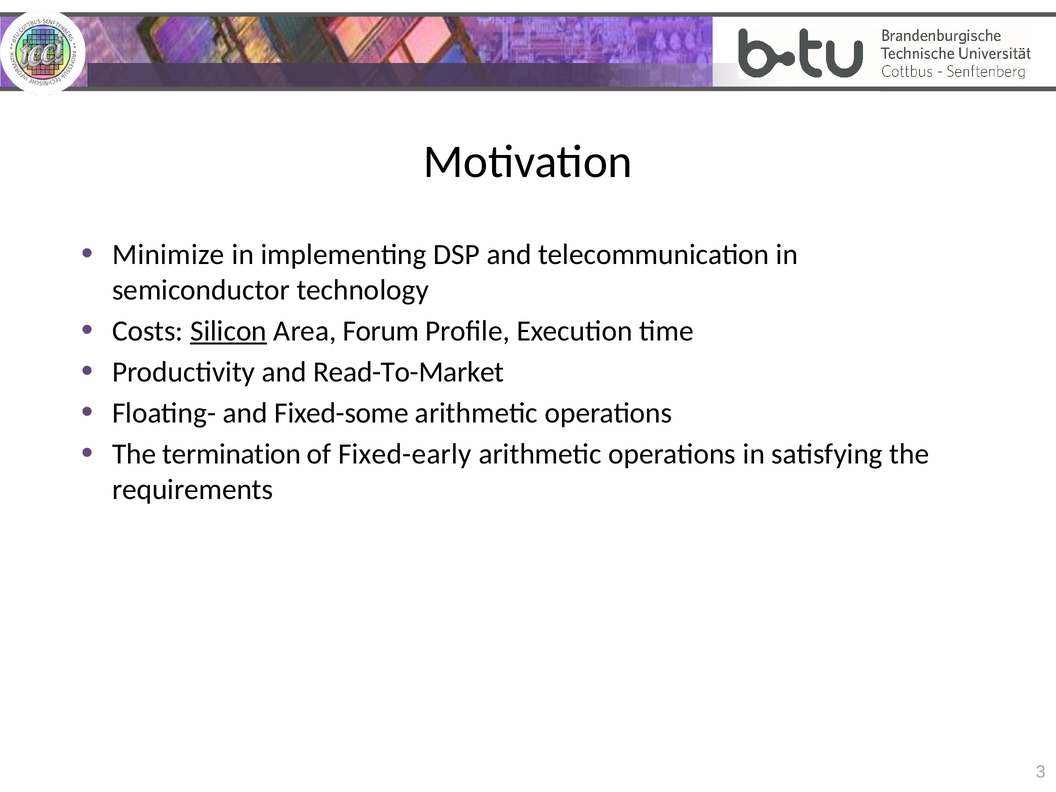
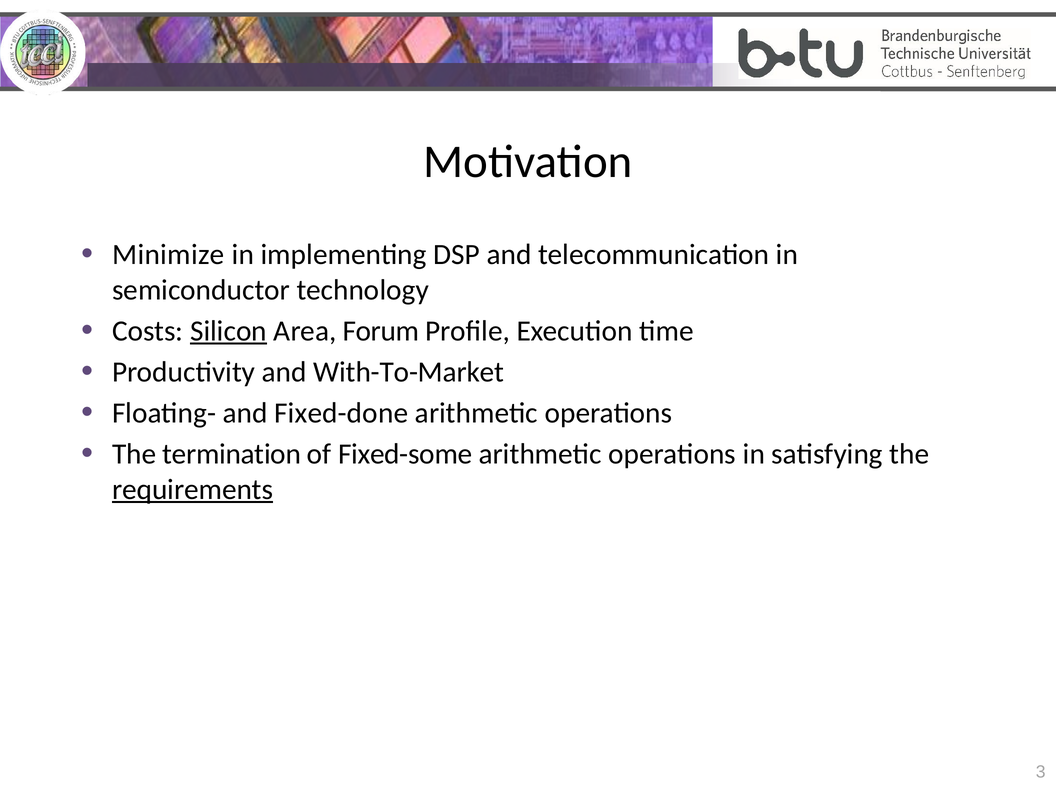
Read-To-Market: Read-To-Market -> With-To-Market
Fixed-some: Fixed-some -> Fixed-done
Fixed-early: Fixed-early -> Fixed-some
requirements underline: none -> present
